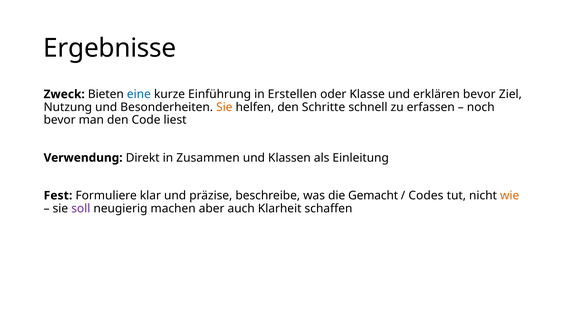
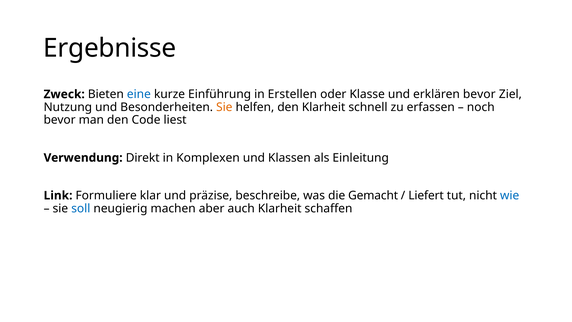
den Schritte: Schritte -> Klarheit
Zusammen: Zusammen -> Komplexen
Fest: Fest -> Link
Codes: Codes -> Liefert
wie colour: orange -> blue
soll colour: purple -> blue
